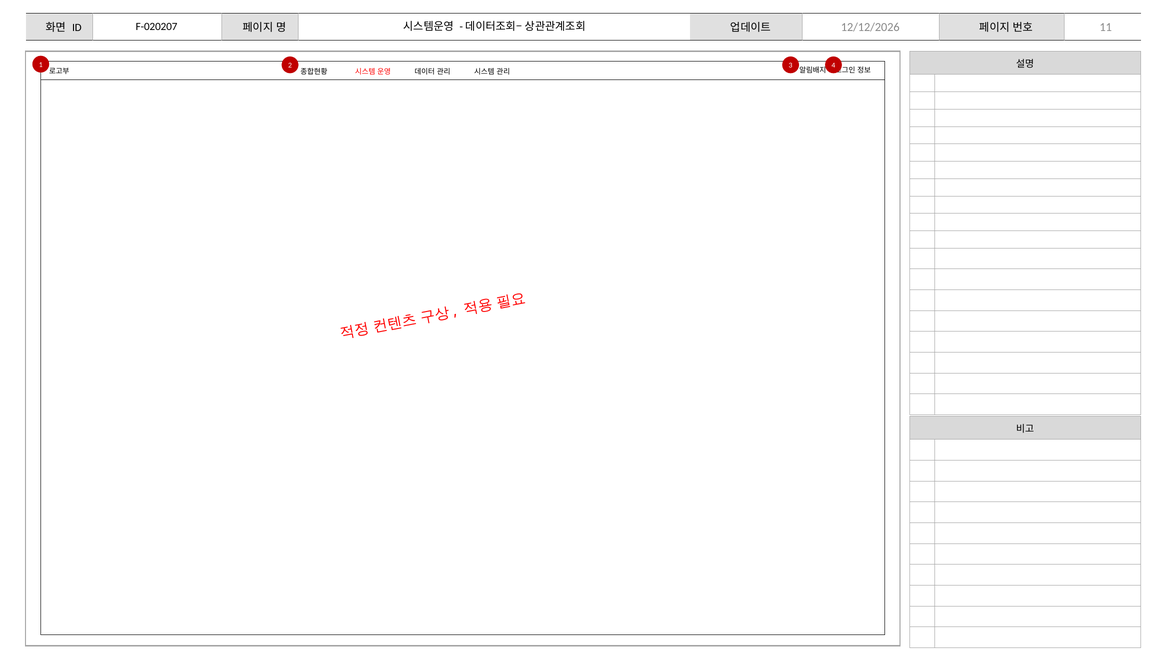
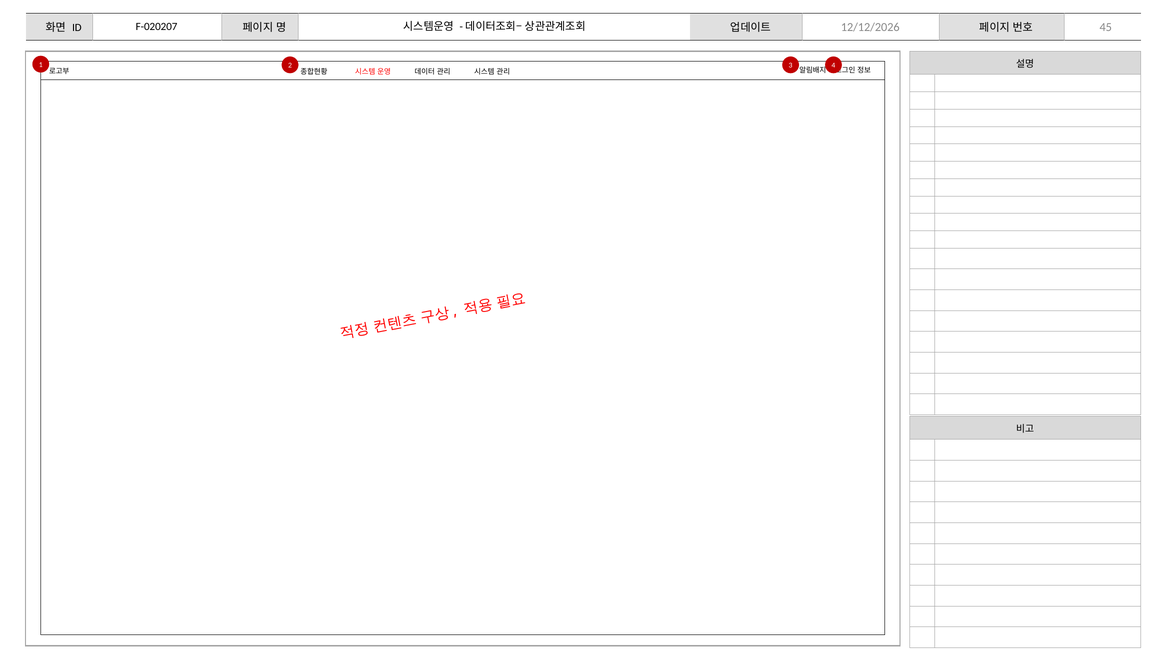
11: 11 -> 45
